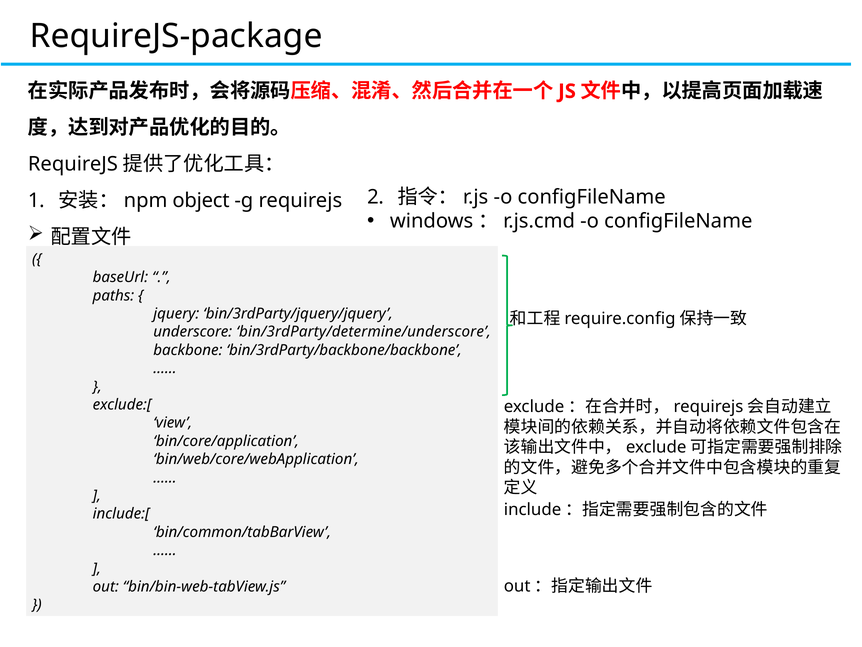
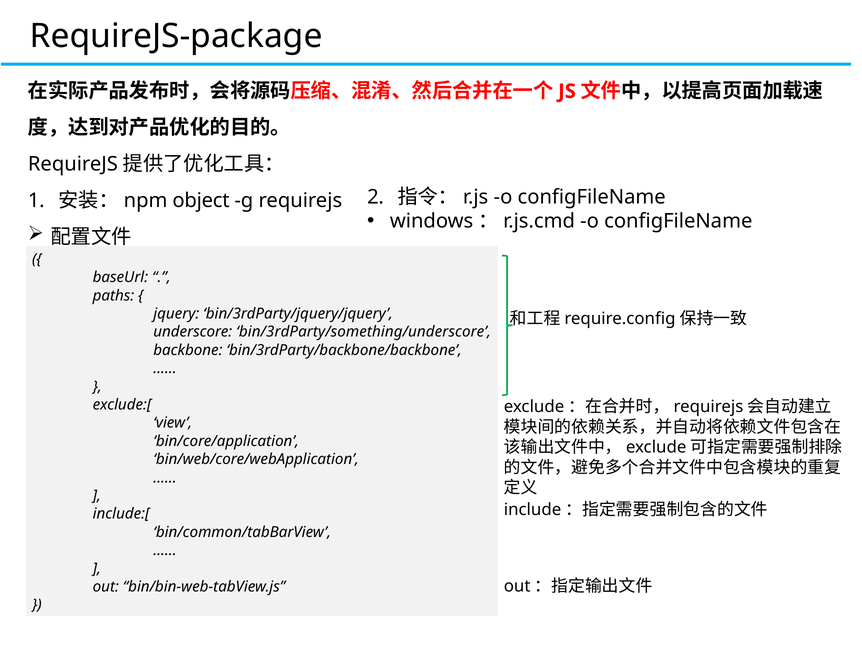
bin/3rdParty/determine/underscore: bin/3rdParty/determine/underscore -> bin/3rdParty/something/underscore
